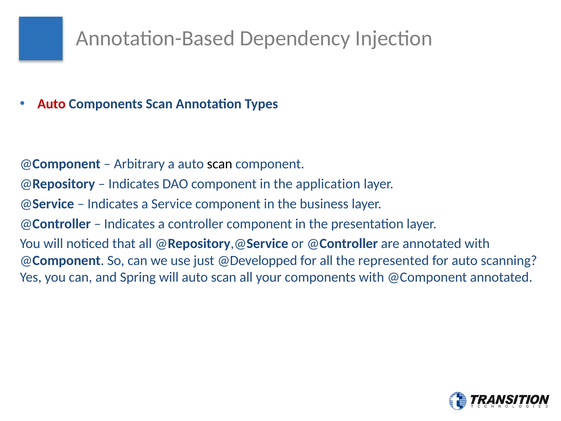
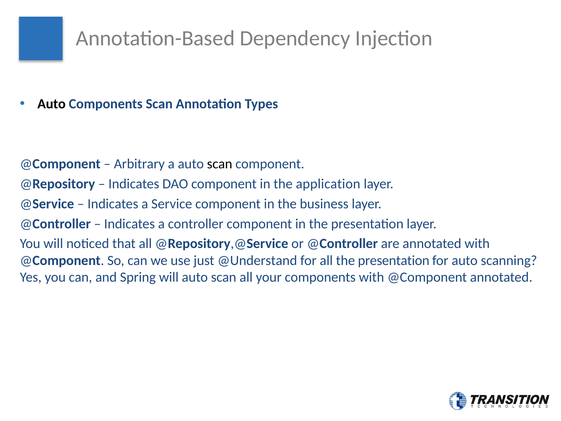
Auto at (52, 104) colour: red -> black
@Developped: @Developped -> @Understand
all the represented: represented -> presentation
